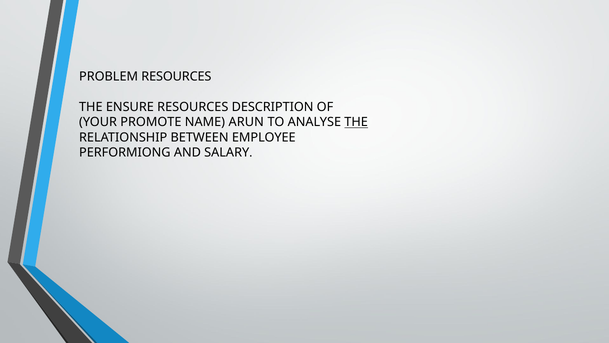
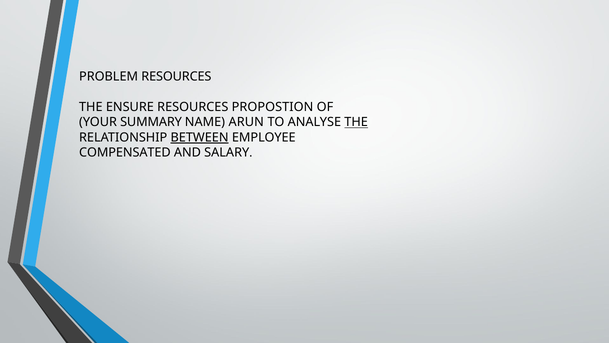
DESCRIPTION: DESCRIPTION -> PROPOSTION
PROMOTE: PROMOTE -> SUMMARY
BETWEEN underline: none -> present
PERFORMIONG: PERFORMIONG -> COMPENSATED
